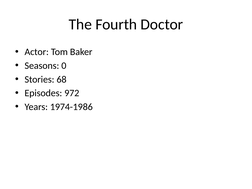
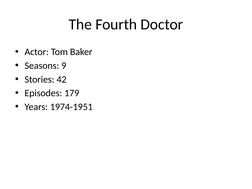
0: 0 -> 9
68: 68 -> 42
972: 972 -> 179
1974-1986: 1974-1986 -> 1974-1951
